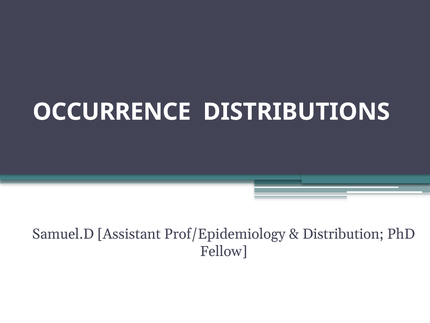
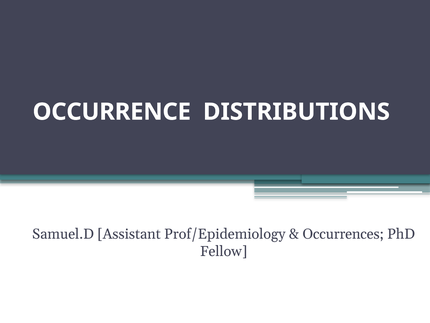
Distribution: Distribution -> Occurrences
